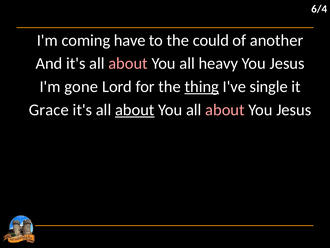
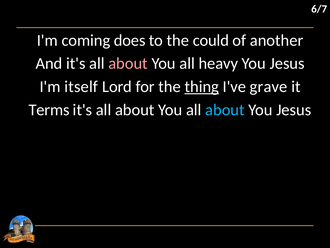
6/4: 6/4 -> 6/7
have: have -> does
gone: gone -> itself
single: single -> grave
Grace: Grace -> Terms
about at (135, 110) underline: present -> none
about at (225, 110) colour: pink -> light blue
